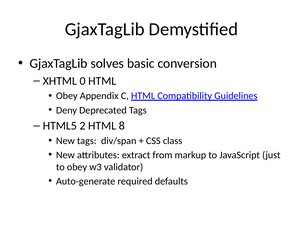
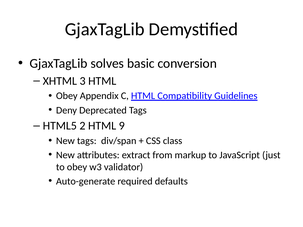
0: 0 -> 3
8: 8 -> 9
